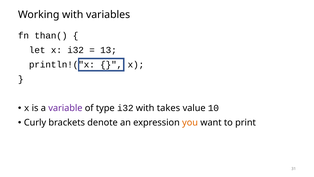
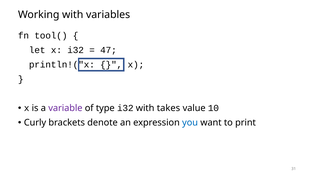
than(: than( -> tool(
13: 13 -> 47
you colour: orange -> blue
